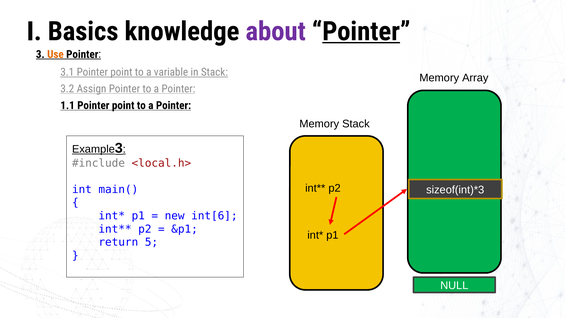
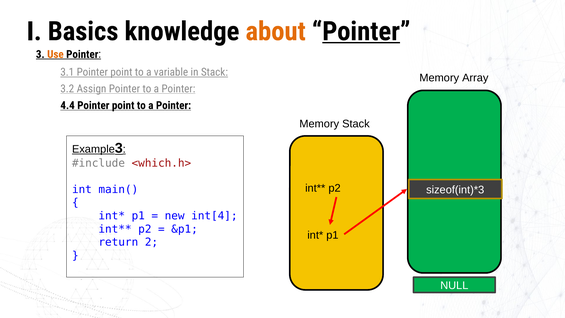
about colour: purple -> orange
1.1: 1.1 -> 4.4
<local.h>: <local.h> -> <which.h>
int[6: int[6 -> int[4
5: 5 -> 2
